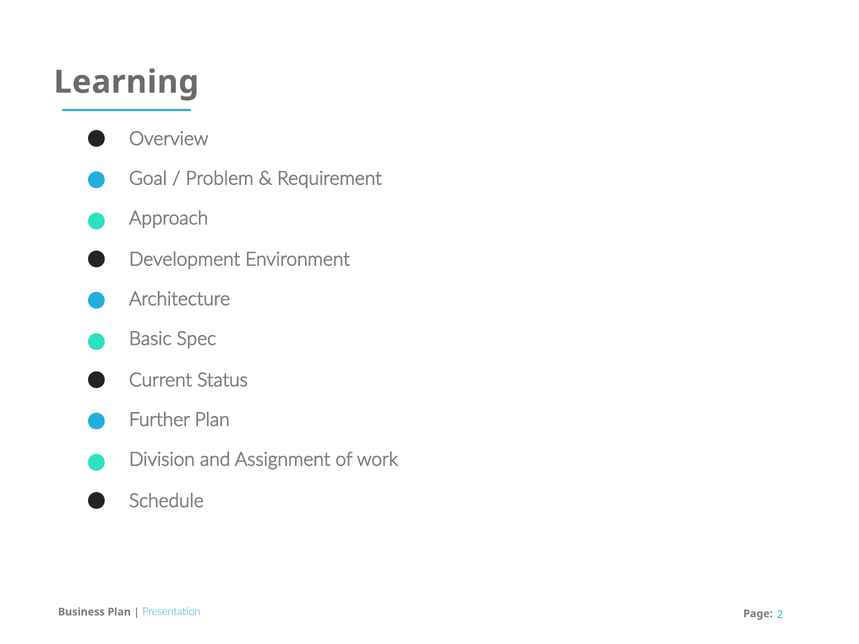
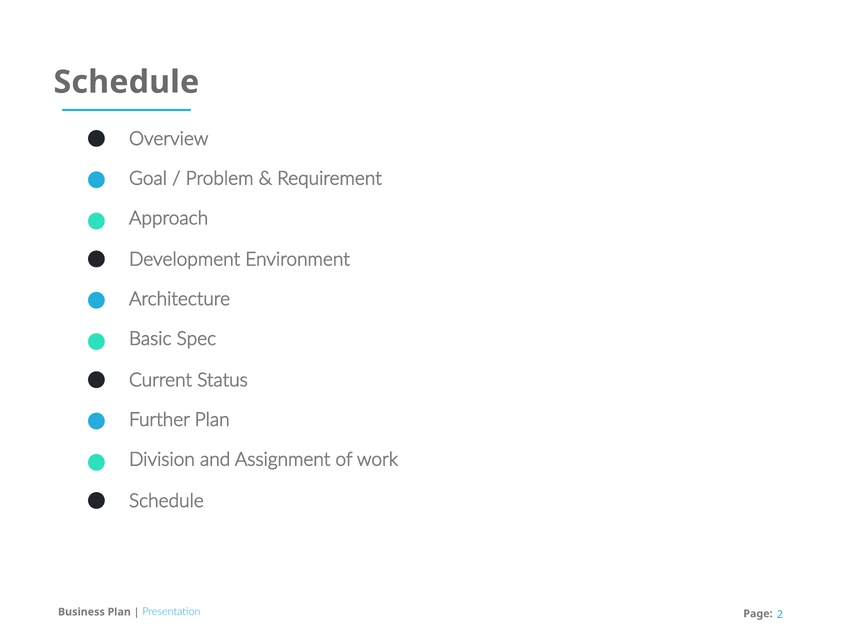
Learning at (126, 82): Learning -> Schedule
